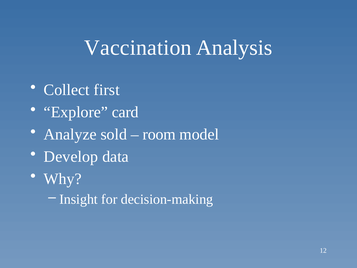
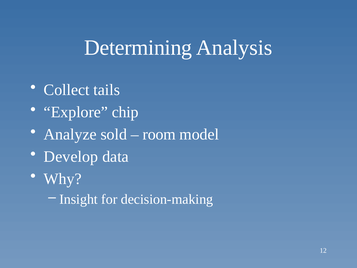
Vaccination: Vaccination -> Determining
first: first -> tails
card: card -> chip
